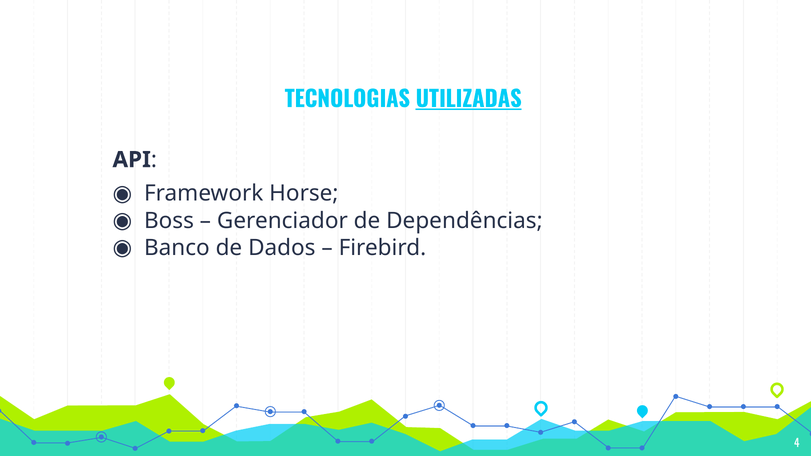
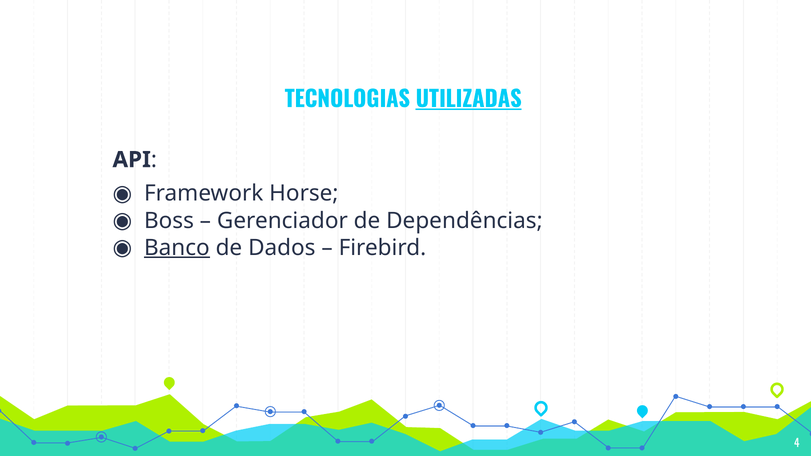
Banco underline: none -> present
